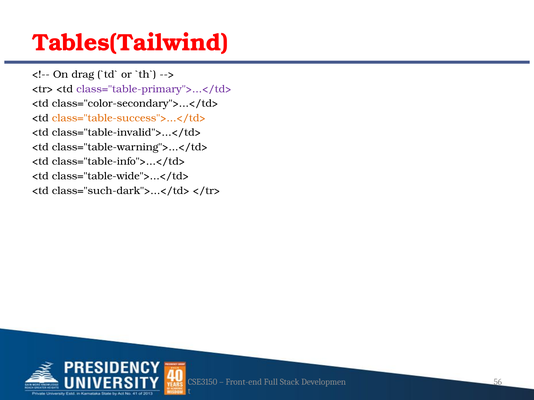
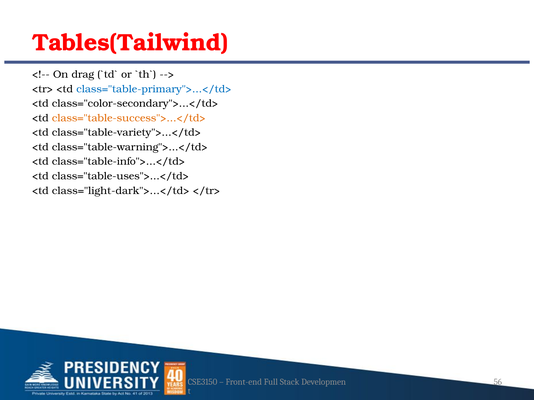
class="table-primary">...</td> colour: purple -> blue
class="table-invalid">...</td>: class="table-invalid">...</td> -> class="table-variety">...</td>
class="table-wide">...</td>: class="table-wide">...</td> -> class="table-uses">...</td>
class="such-dark">...</td>: class="such-dark">...</td> -> class="light-dark">...</td>
